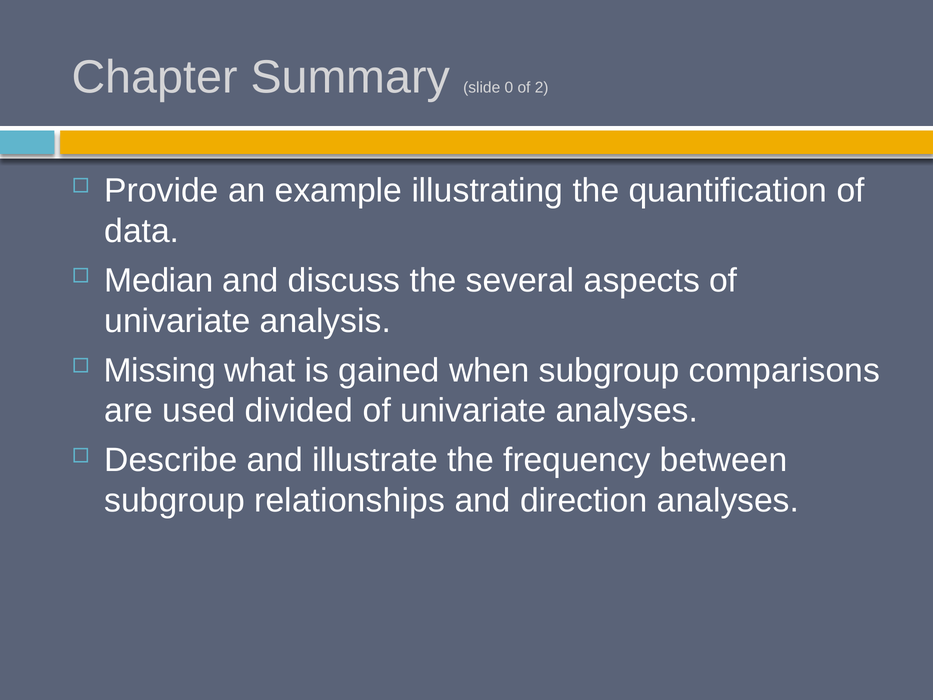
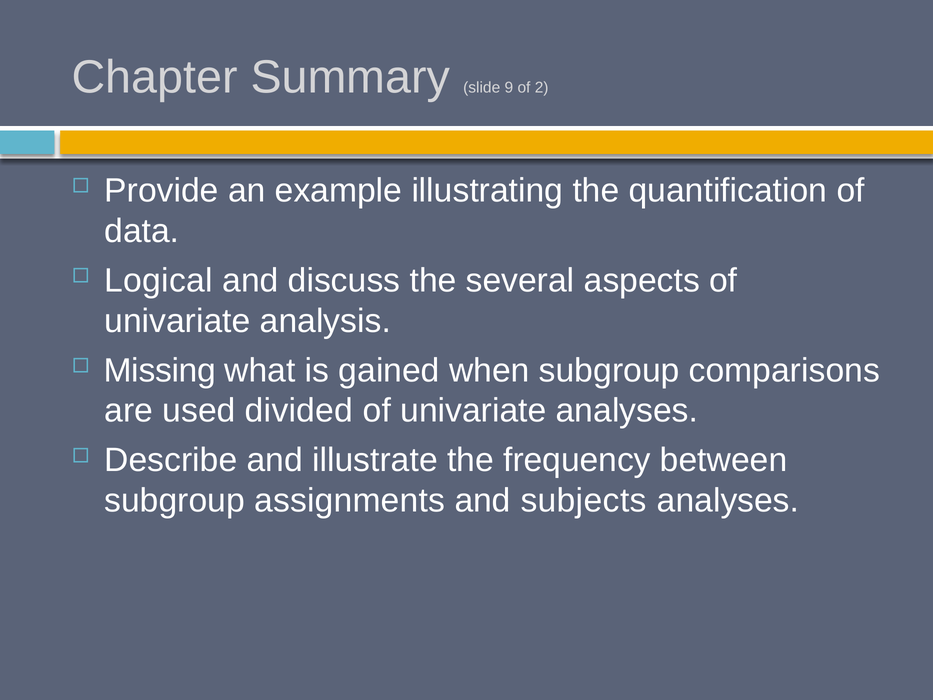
0: 0 -> 9
Median: Median -> Logical
relationships: relationships -> assignments
direction: direction -> subjects
